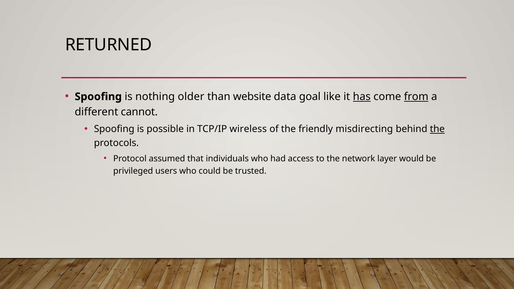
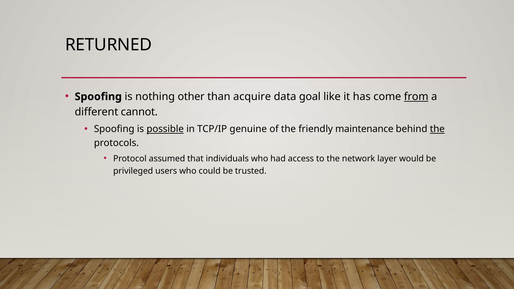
older: older -> other
website: website -> acquire
has underline: present -> none
possible underline: none -> present
wireless: wireless -> genuine
misdirecting: misdirecting -> maintenance
